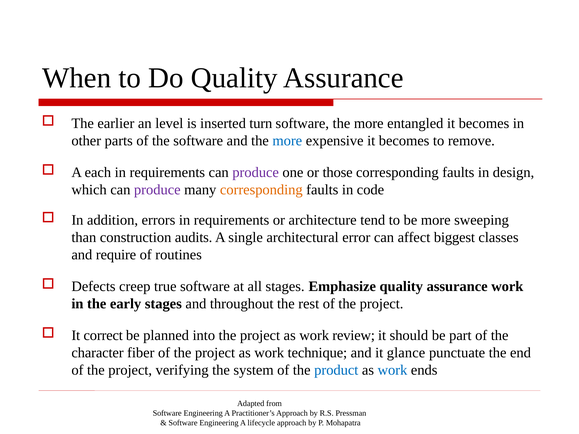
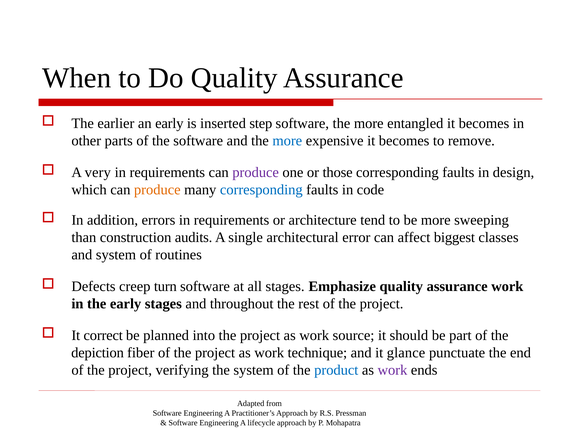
an level: level -> early
turn: turn -> step
each: each -> very
produce at (157, 190) colour: purple -> orange
corresponding at (261, 190) colour: orange -> blue
and require: require -> system
true: true -> turn
review: review -> source
character: character -> depiction
work at (392, 370) colour: blue -> purple
